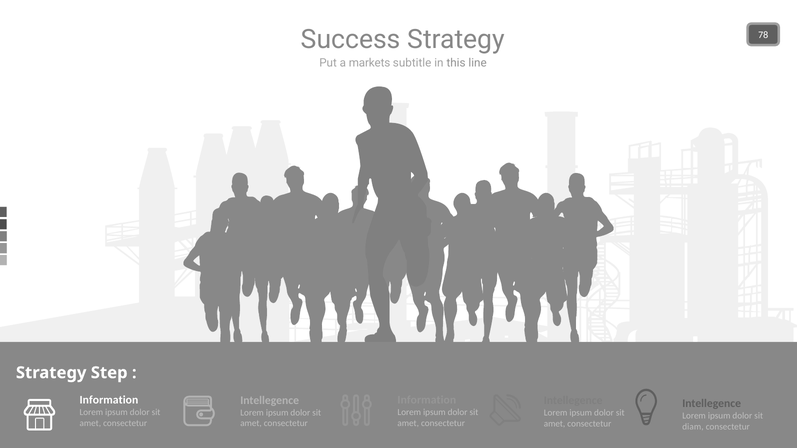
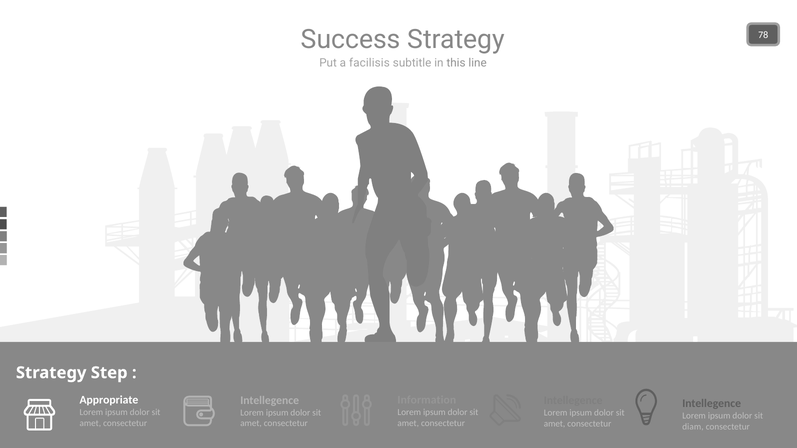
markets: markets -> facilisis
Information at (109, 400): Information -> Appropriate
